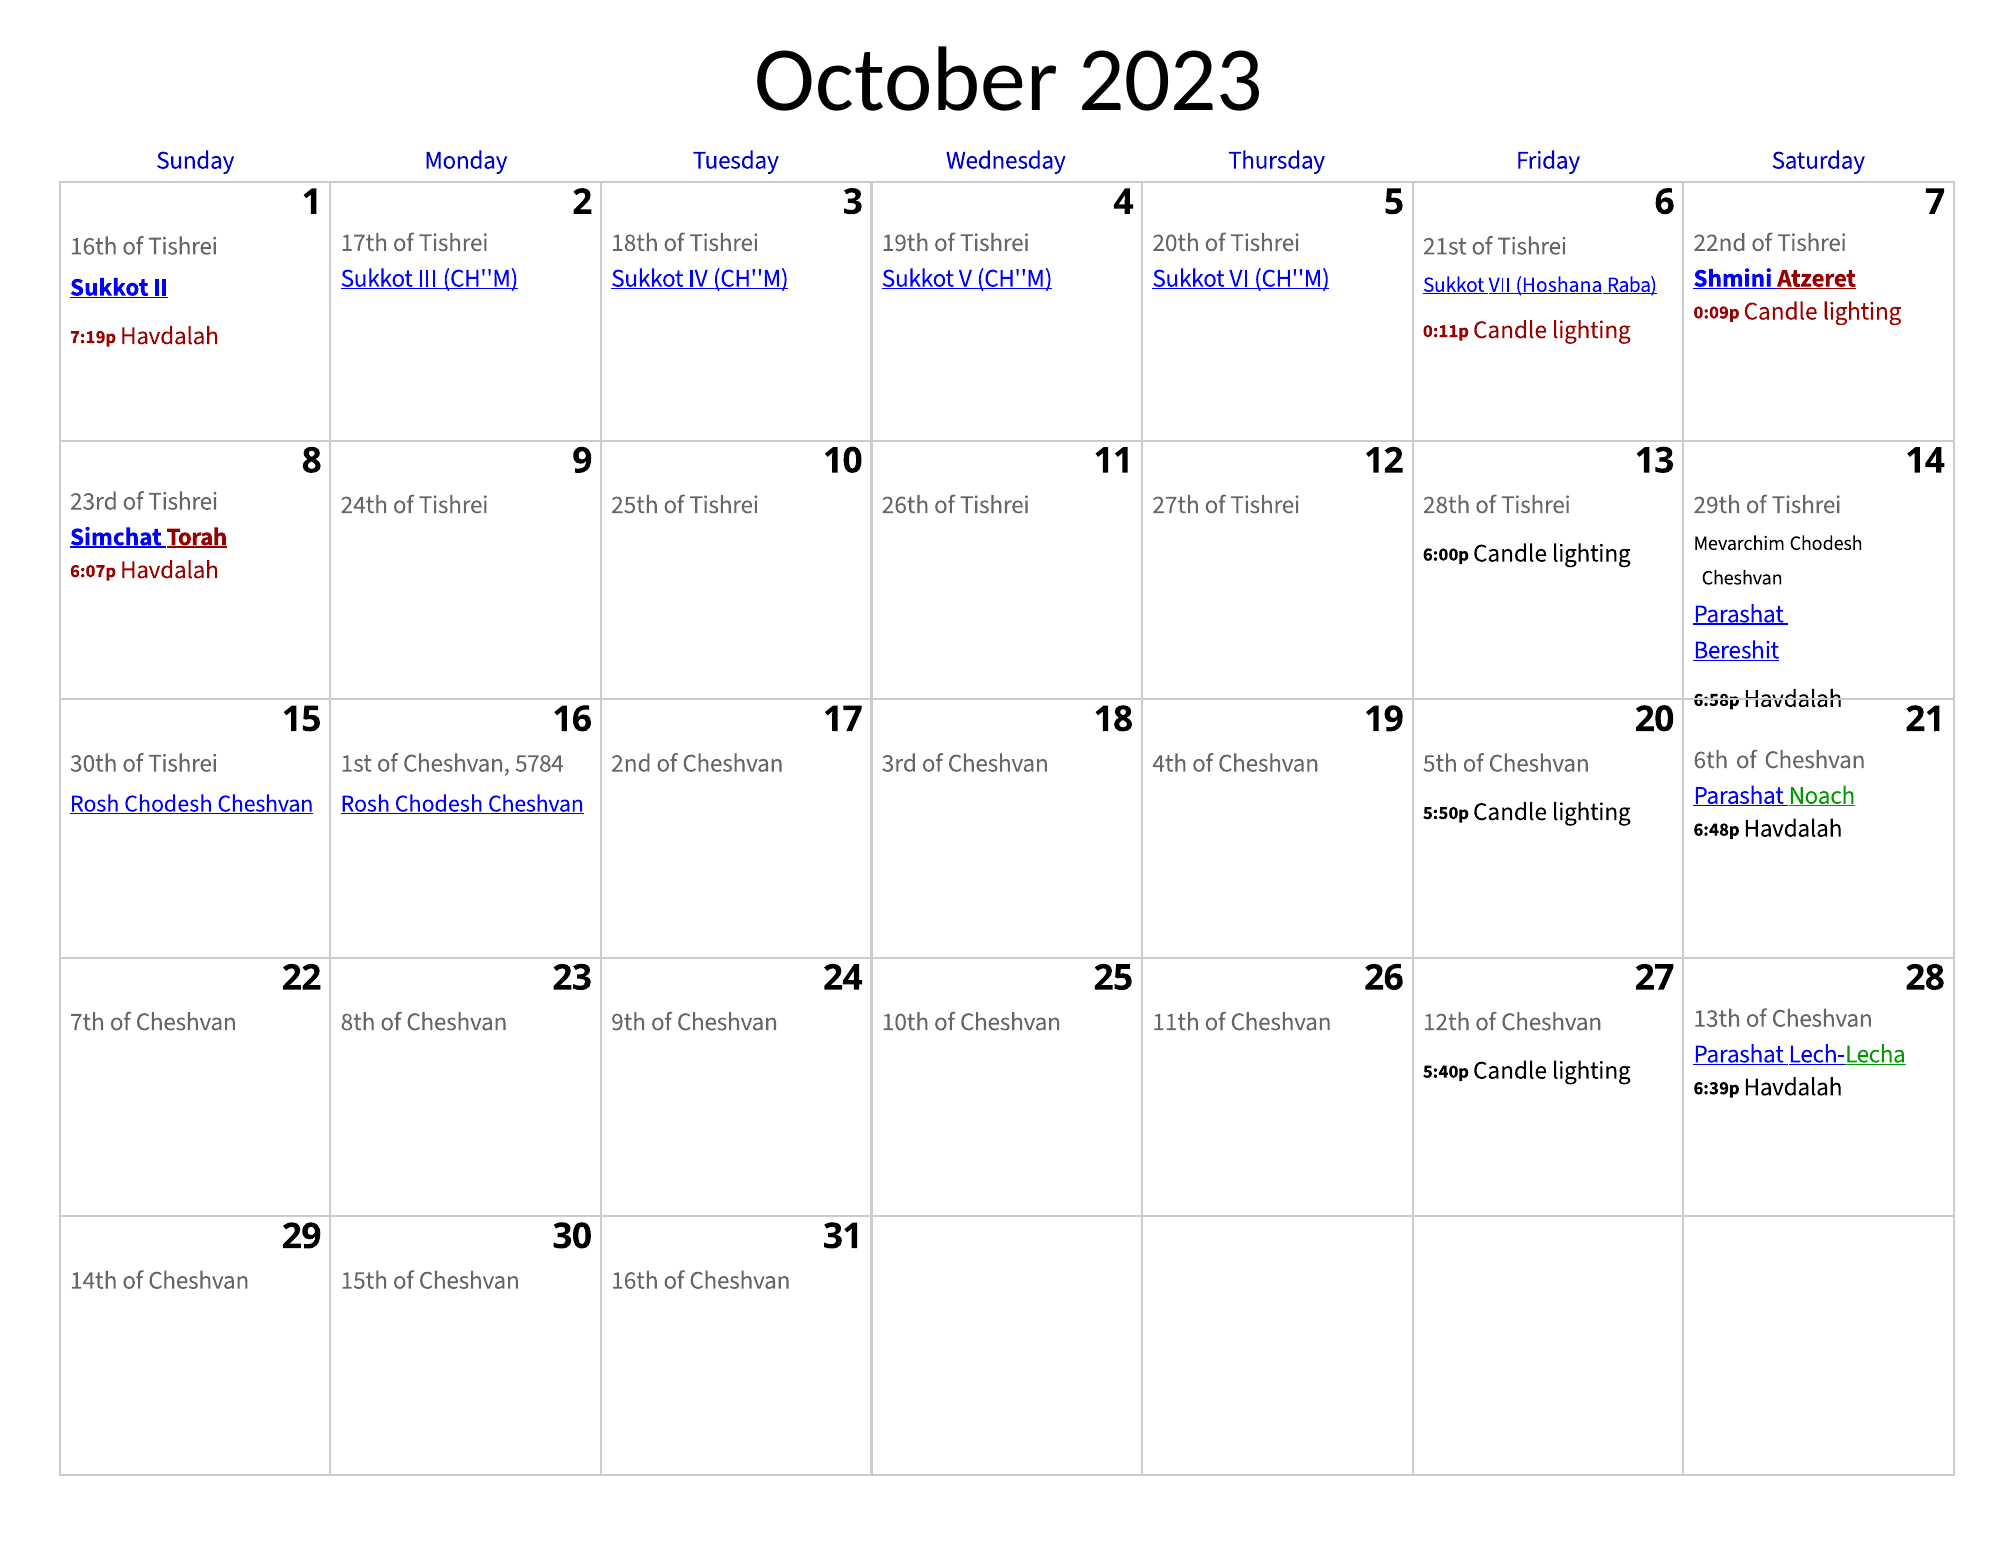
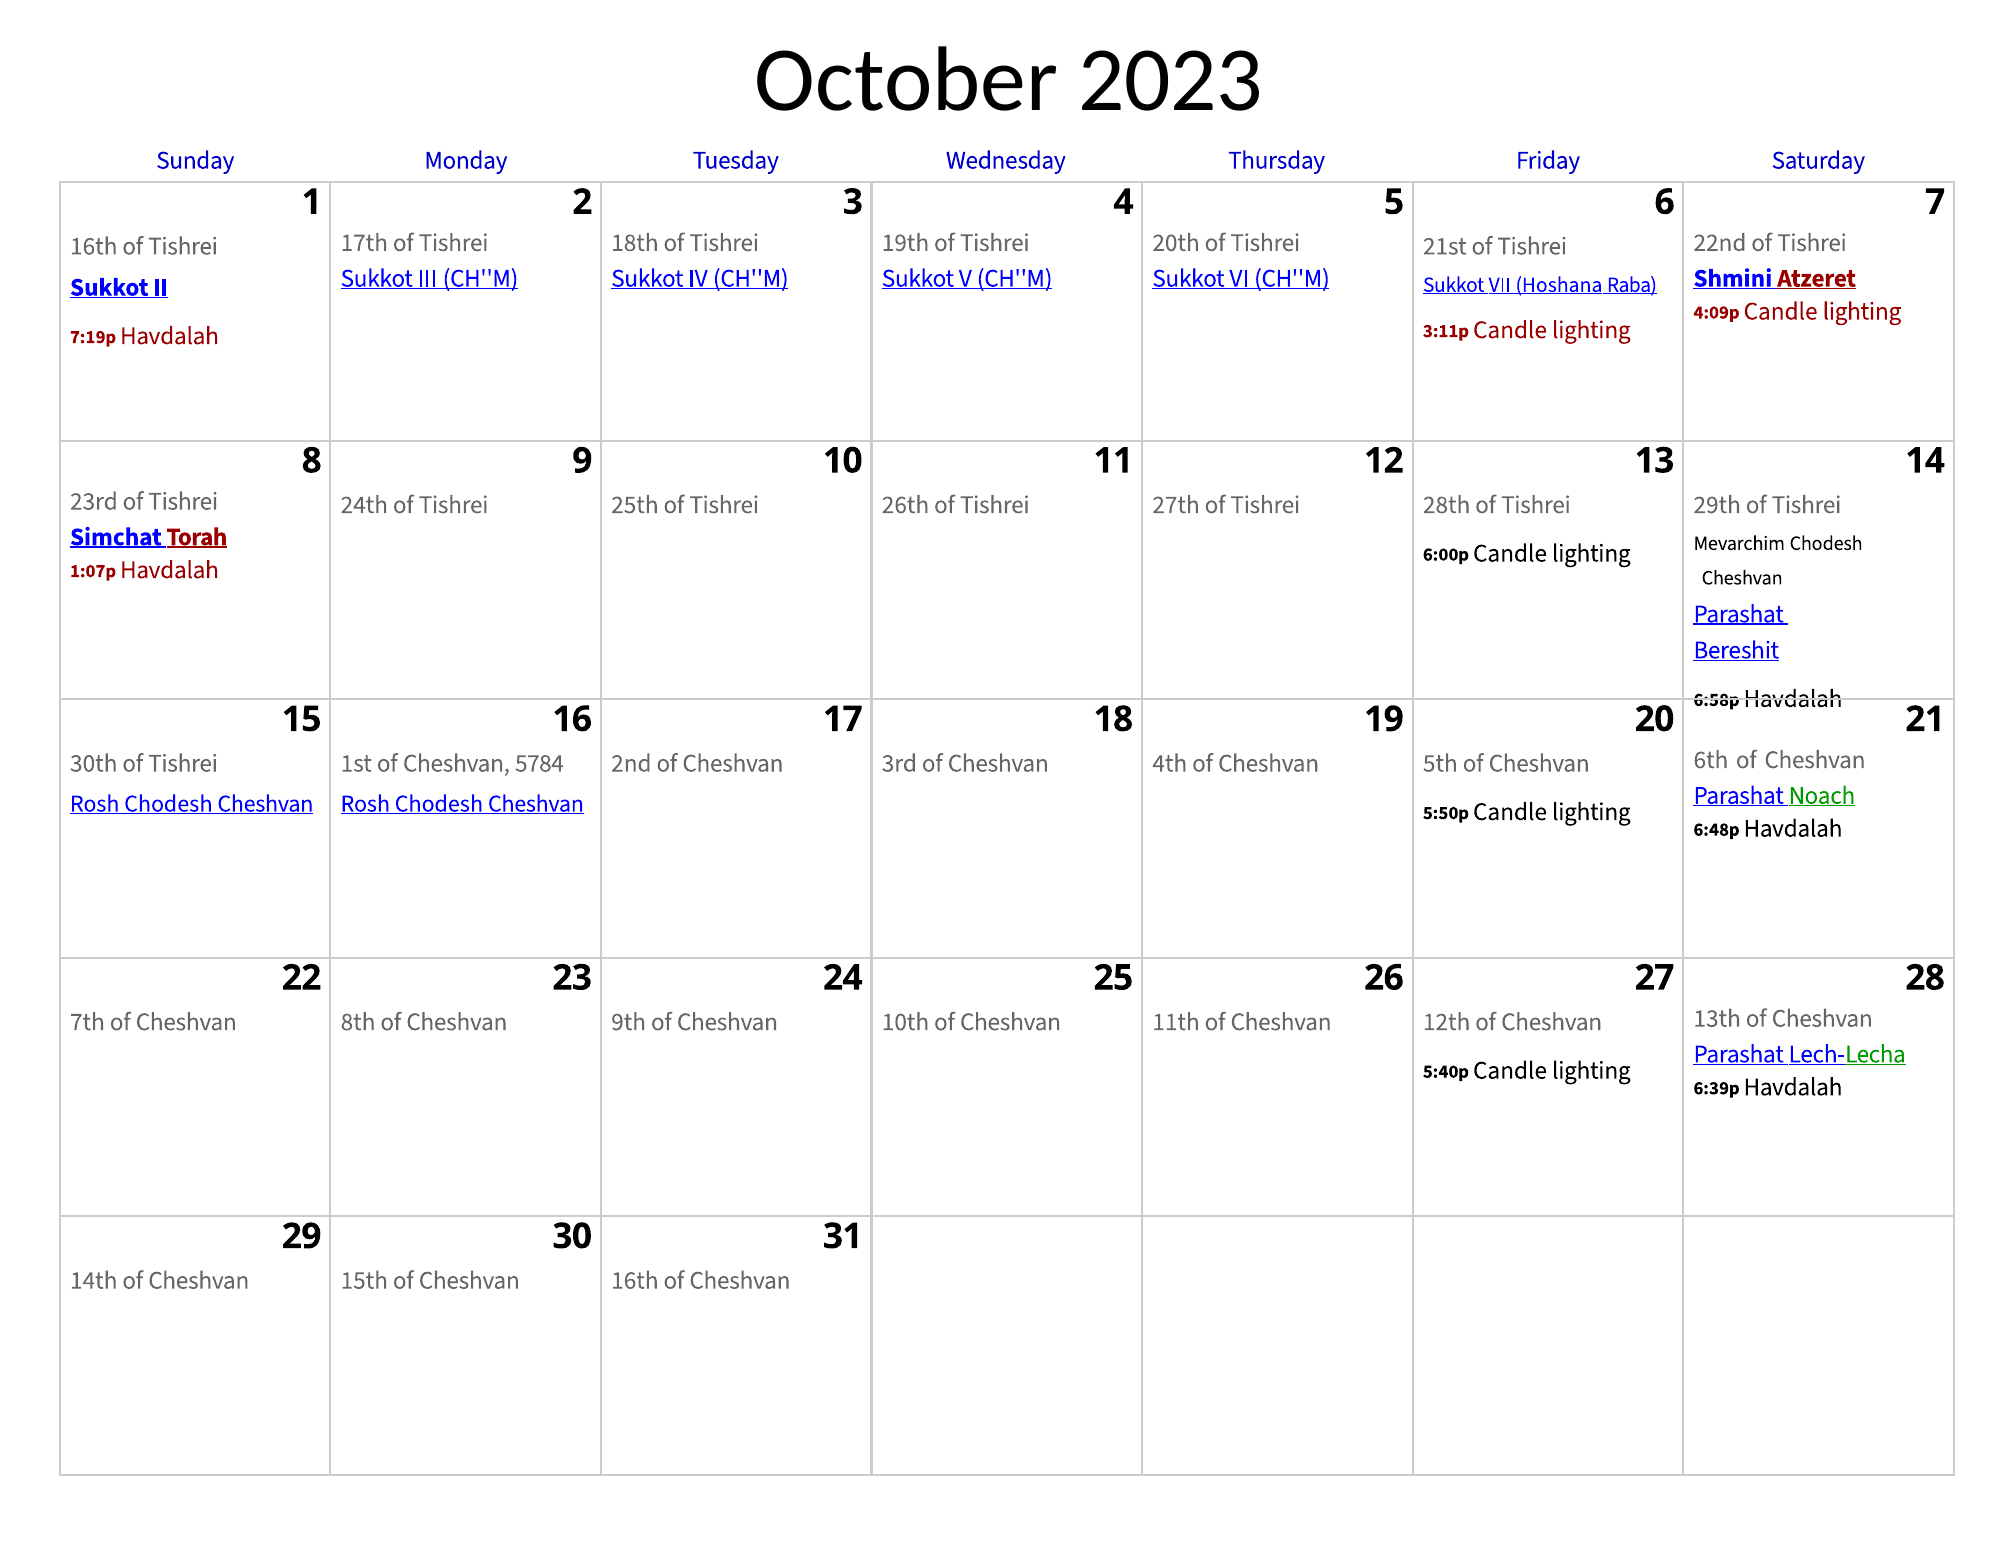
0:09p: 0:09p -> 4:09p
0:11p: 0:11p -> 3:11p
6:07p: 6:07p -> 1:07p
